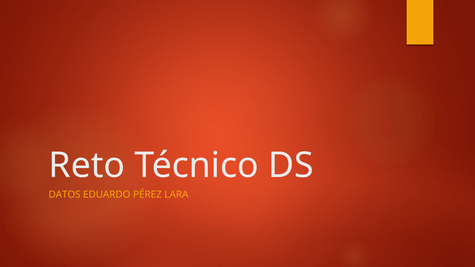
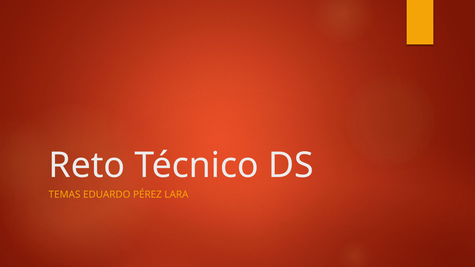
DATOS: DATOS -> TEMAS
